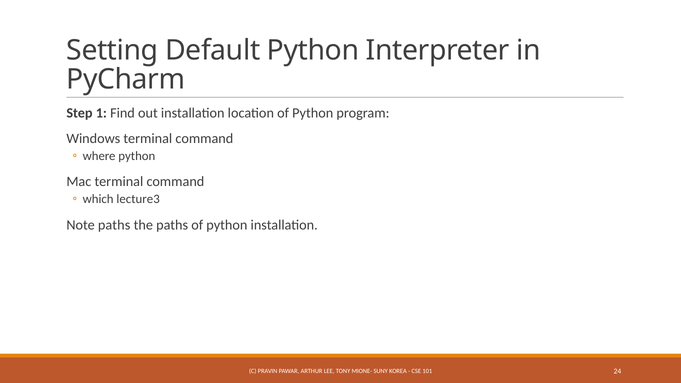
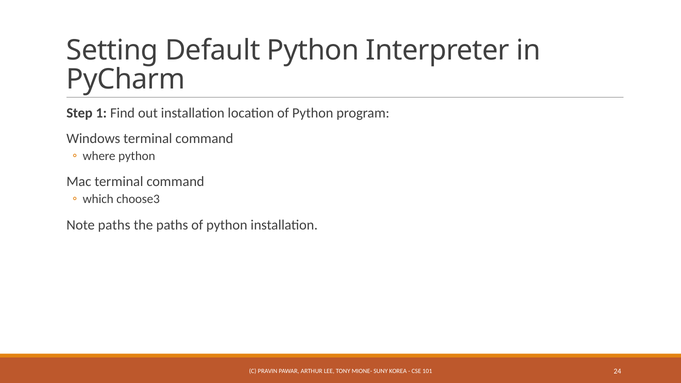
lecture3: lecture3 -> choose3
